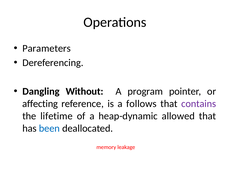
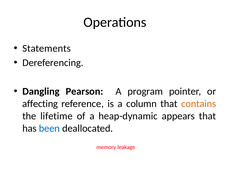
Parameters: Parameters -> Statements
Without: Without -> Pearson
follows: follows -> column
contains colour: purple -> orange
allowed: allowed -> appears
